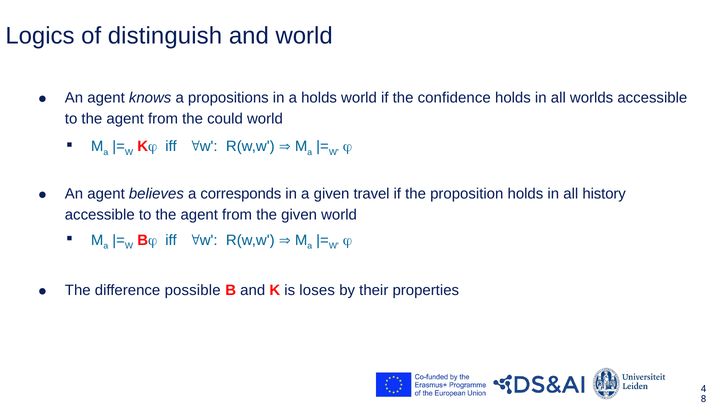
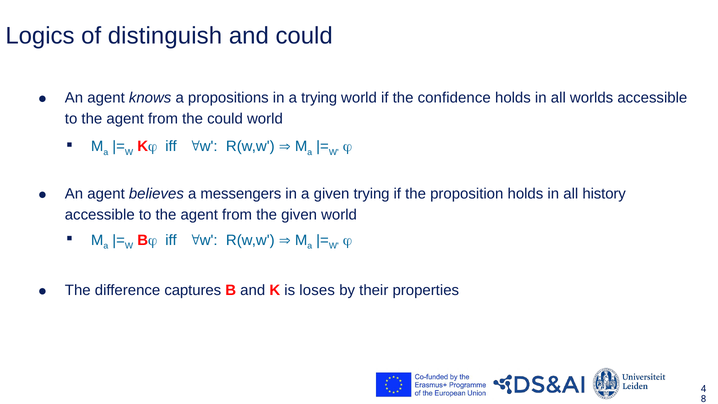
and world: world -> could
a holds: holds -> trying
corresponds: corresponds -> messengers
given travel: travel -> trying
possible: possible -> captures
